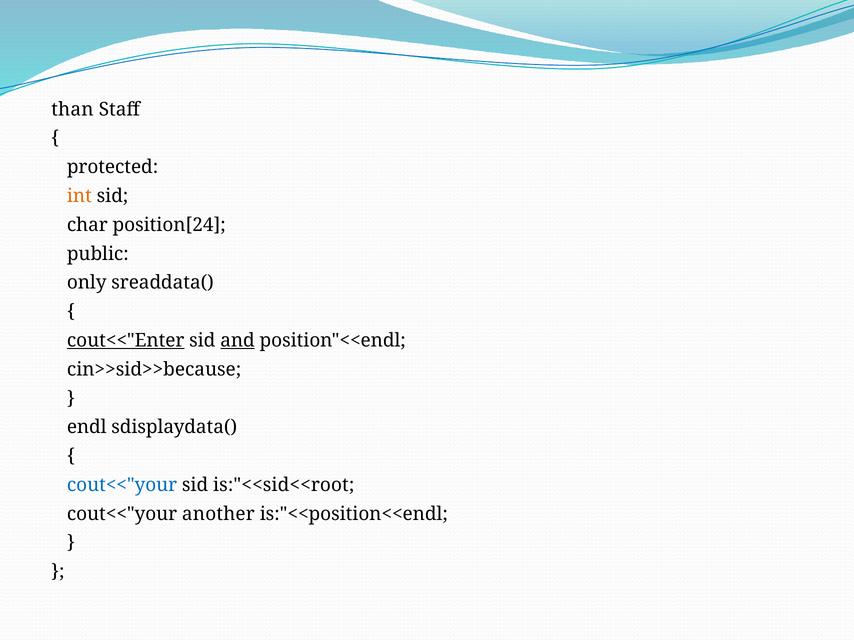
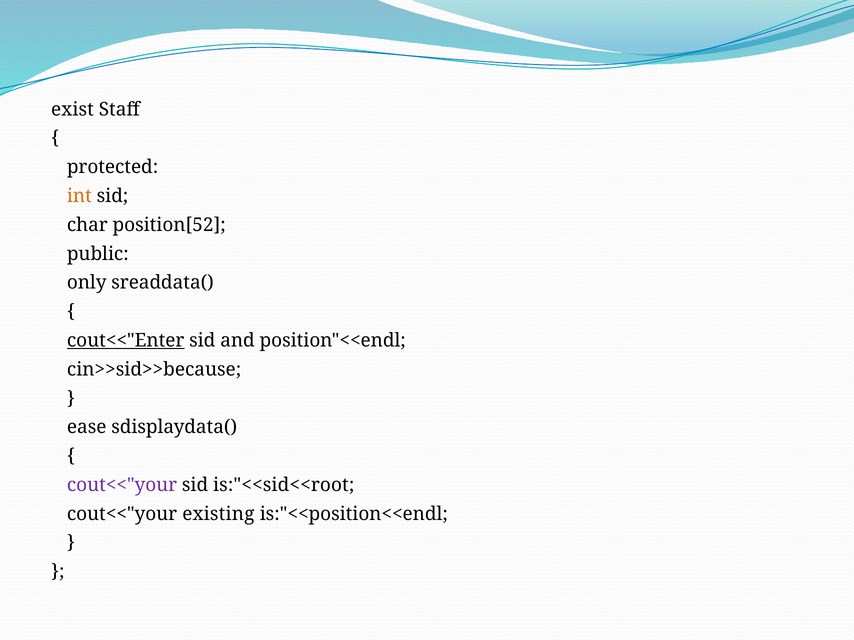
than: than -> exist
position[24: position[24 -> position[52
and underline: present -> none
endl: endl -> ease
cout<<"your at (122, 485) colour: blue -> purple
another: another -> existing
